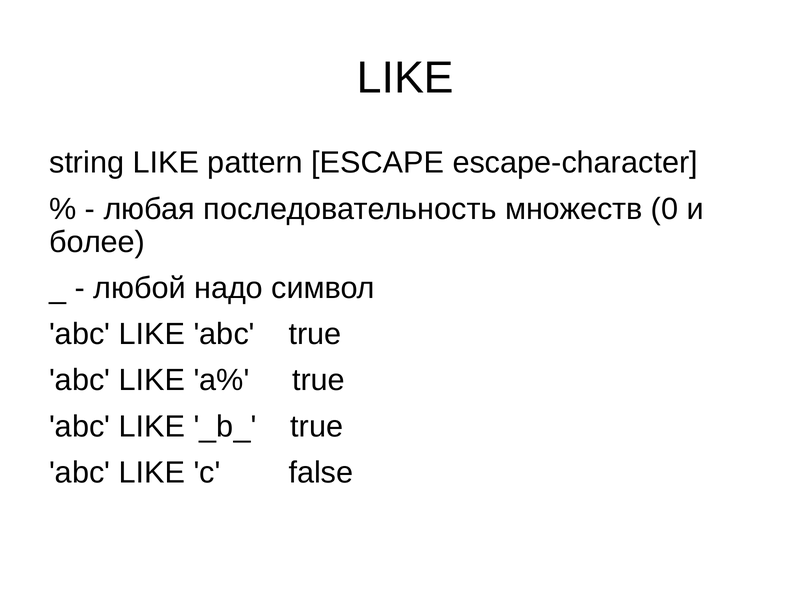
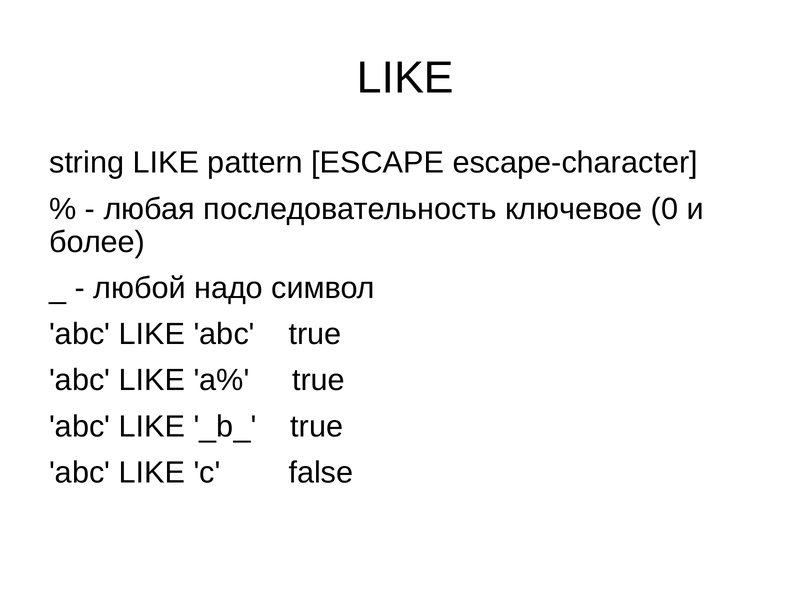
множеств: множеств -> ключевое
